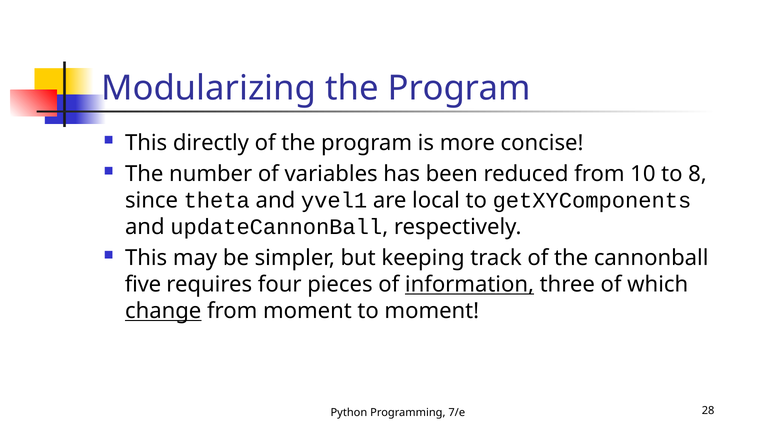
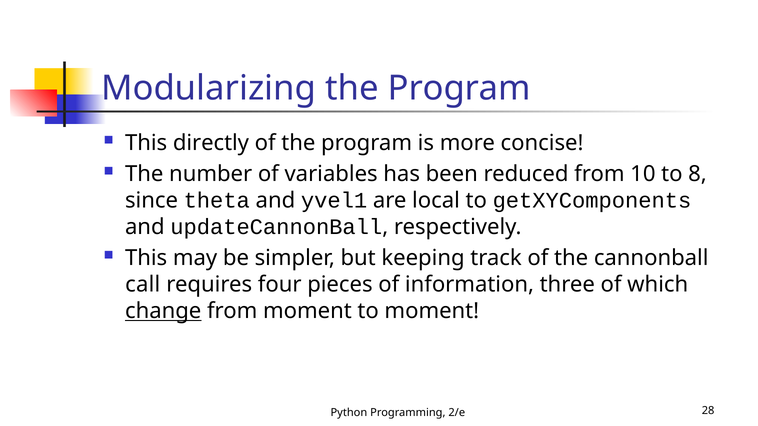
five: five -> call
information underline: present -> none
7/e: 7/e -> 2/e
